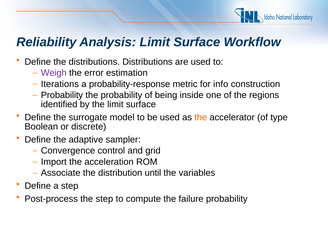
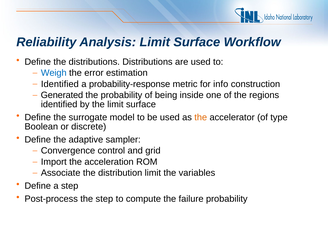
Weigh colour: purple -> blue
Iterations at (60, 84): Iterations -> Identified
Probability at (62, 95): Probability -> Generated
distribution until: until -> limit
